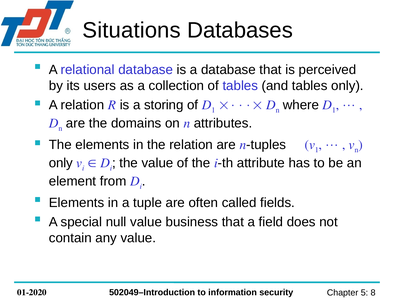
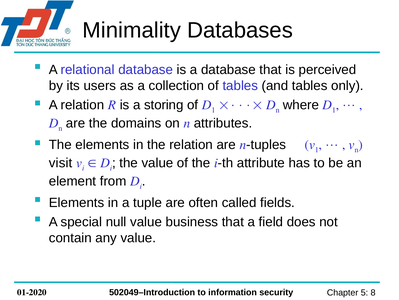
Situations: Situations -> Minimality
only at (61, 162): only -> visit
